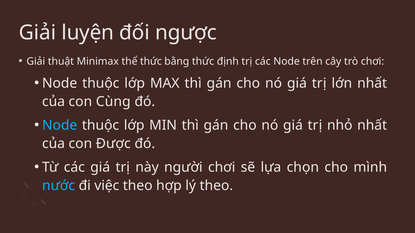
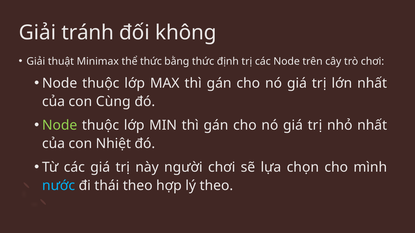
luyện: luyện -> tránh
ngược: ngược -> không
Node at (60, 126) colour: light blue -> light green
Được: Được -> Nhiệt
việc: việc -> thái
